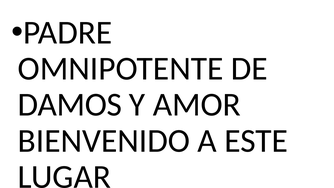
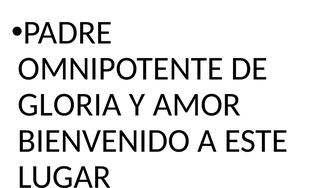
DAMOS: DAMOS -> GLORIA
